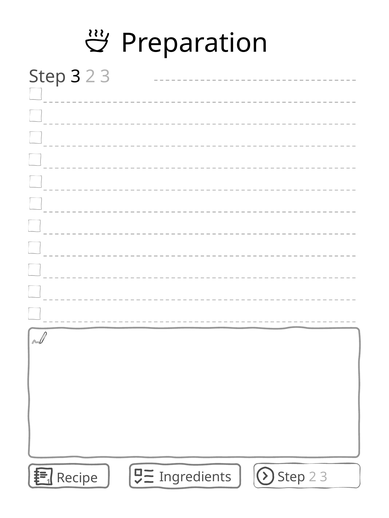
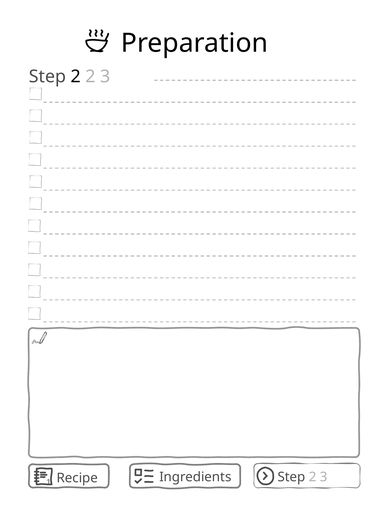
3 at (76, 77): 3 -> 2
